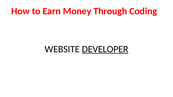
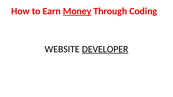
Money underline: none -> present
